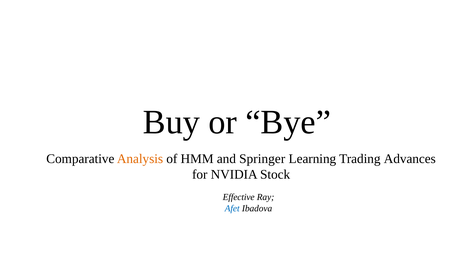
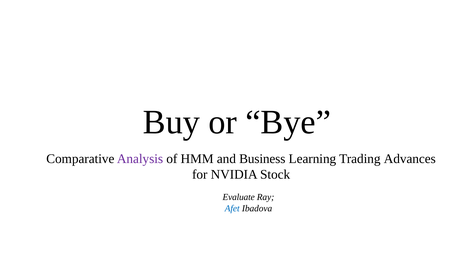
Analysis colour: orange -> purple
Springer: Springer -> Business
Effective: Effective -> Evaluate
